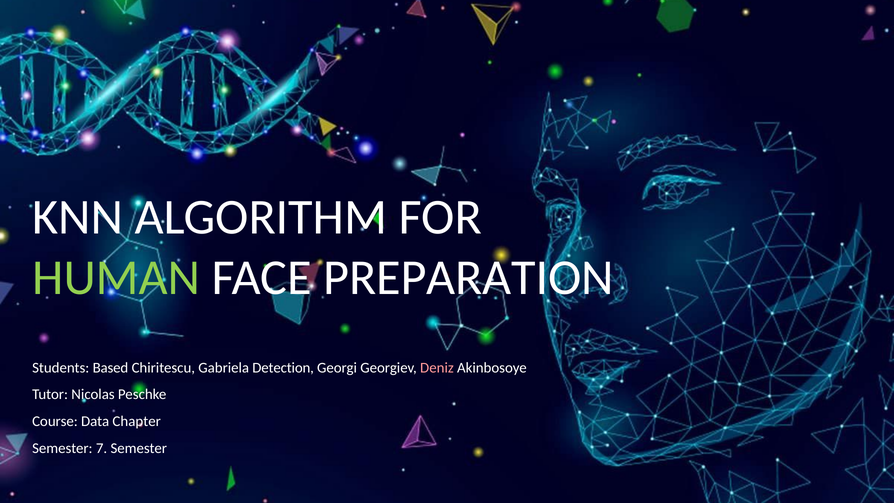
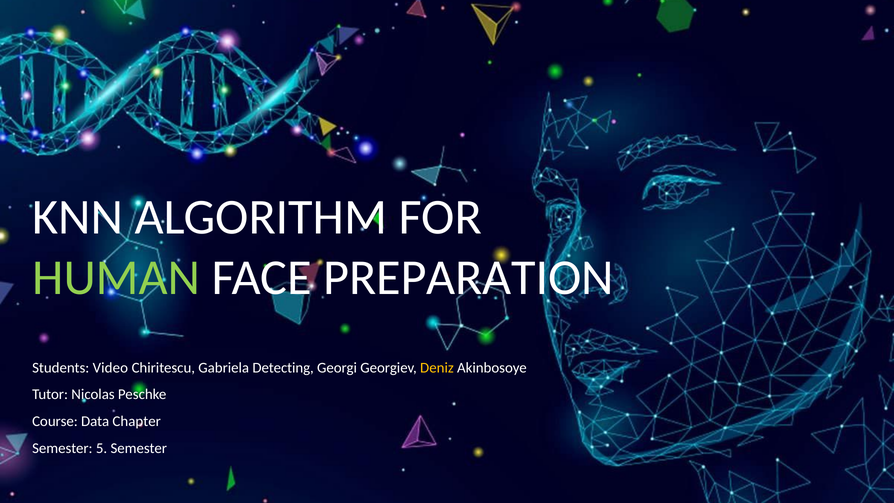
Based: Based -> Video
Detection: Detection -> Detecting
Deniz colour: pink -> yellow
7: 7 -> 5
